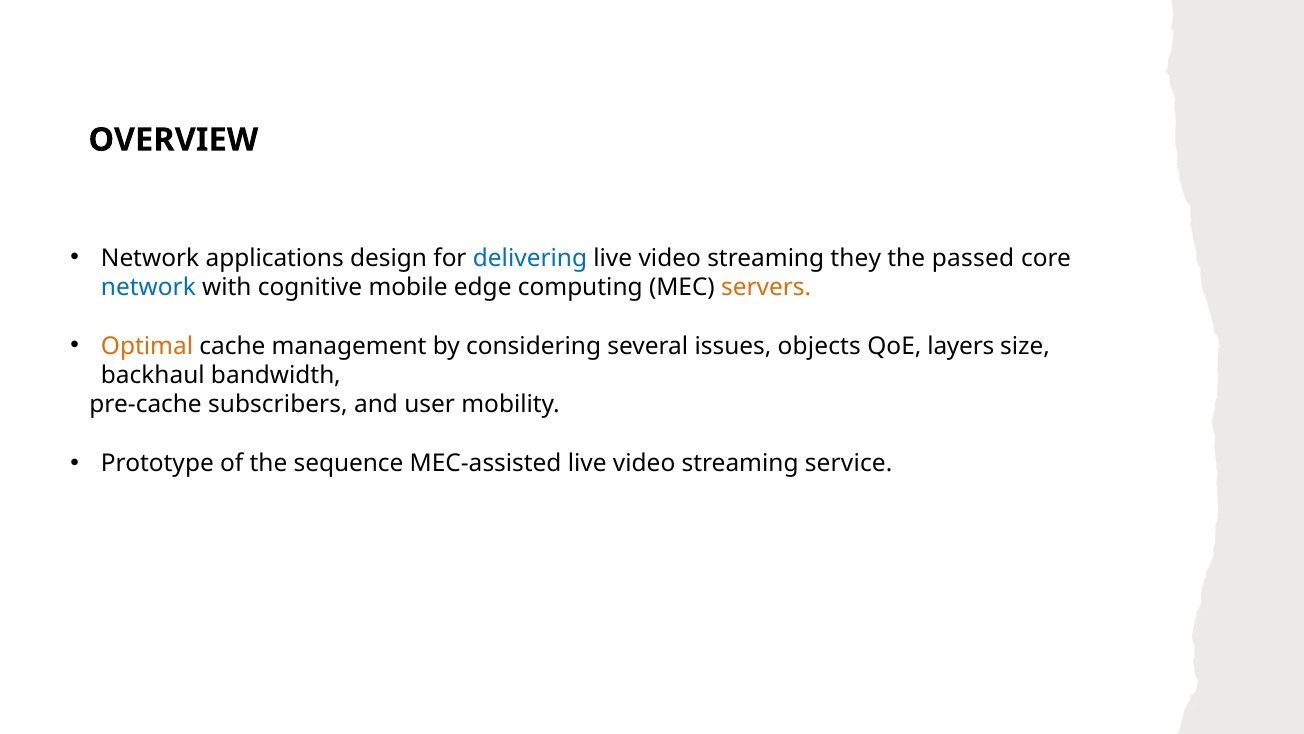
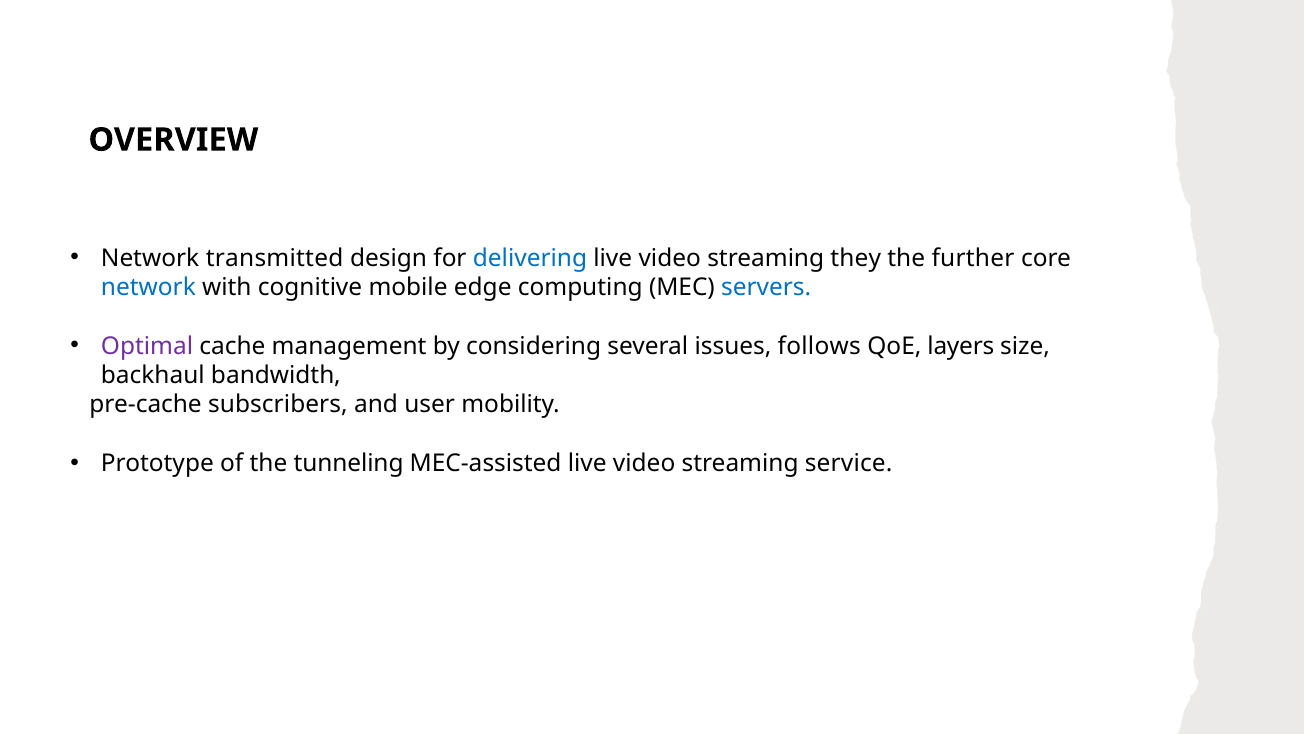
applications: applications -> transmitted
passed: passed -> further
servers colour: orange -> blue
Optimal colour: orange -> purple
objects: objects -> follows
sequence: sequence -> tunneling
